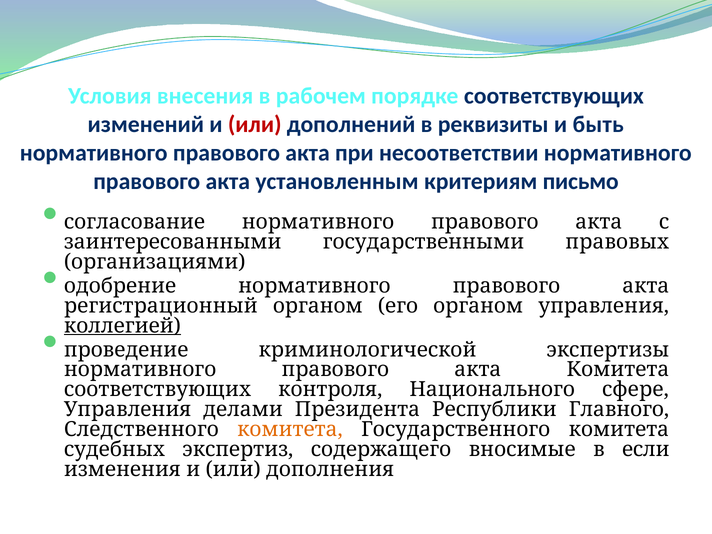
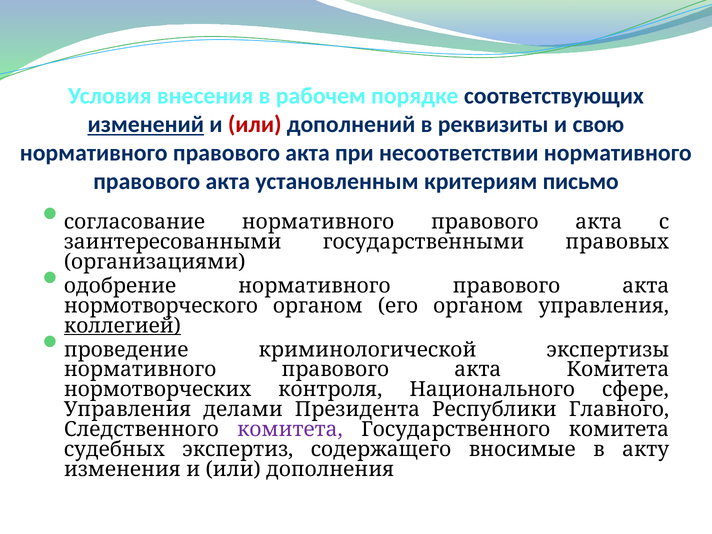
изменений underline: none -> present
быть: быть -> свою
регистрационный: регистрационный -> нормотворческого
соответствующих at (158, 390): соответствующих -> нормотворческих
комитета at (290, 429) colour: orange -> purple
если: если -> акту
